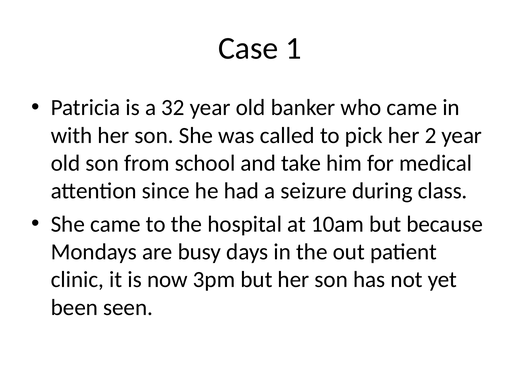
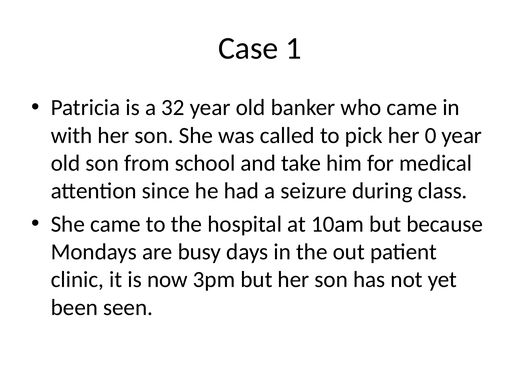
2: 2 -> 0
